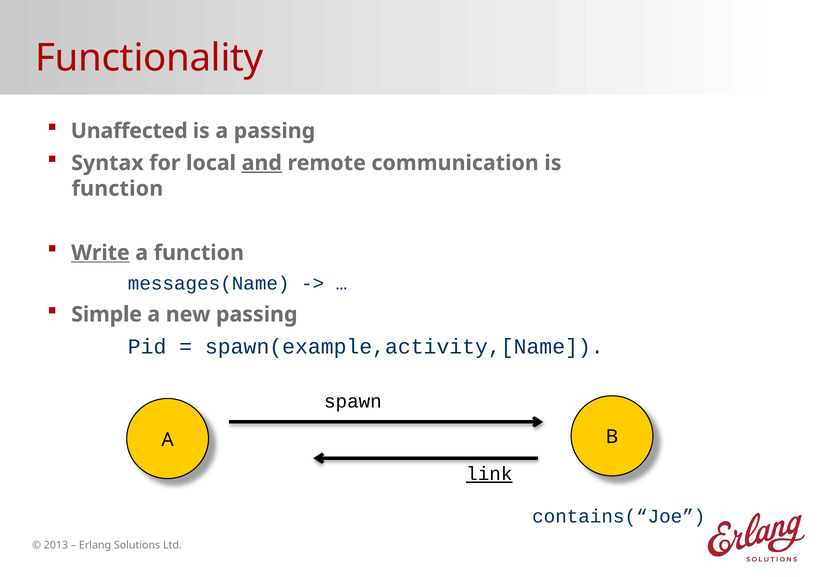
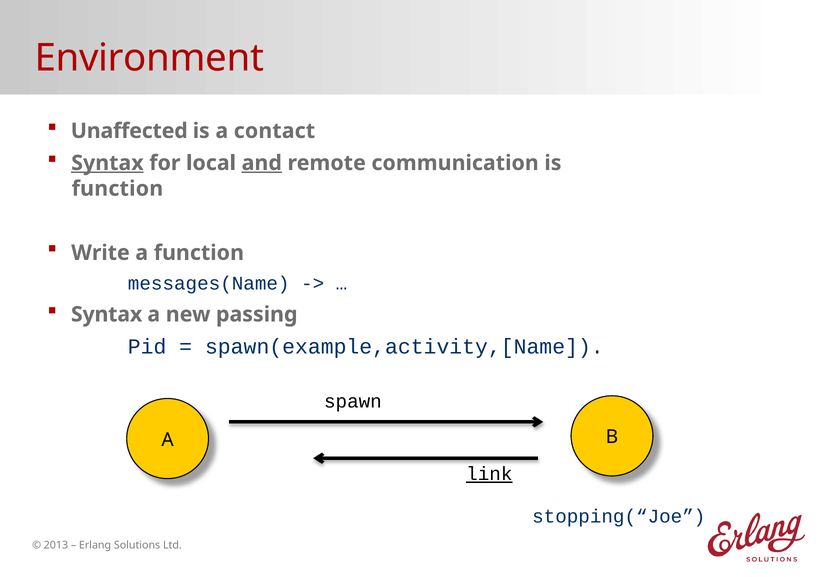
Functionality: Functionality -> Environment
a passing: passing -> contact
Syntax at (107, 163) underline: none -> present
Write underline: present -> none
Simple at (107, 315): Simple -> Syntax
contains(“Joe: contains(“Joe -> stopping(“Joe
